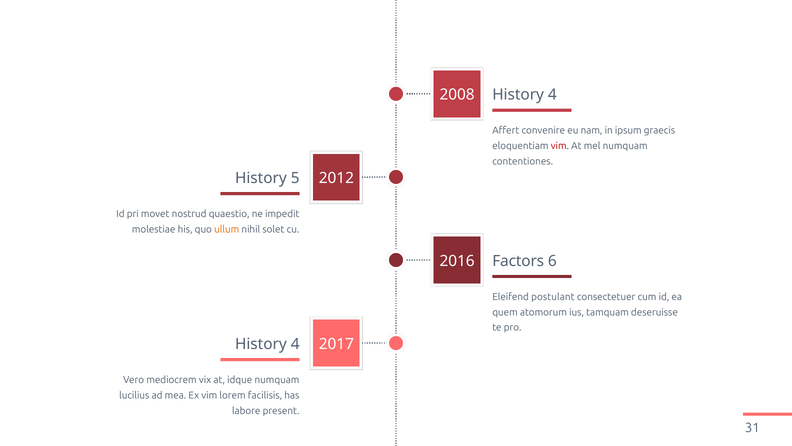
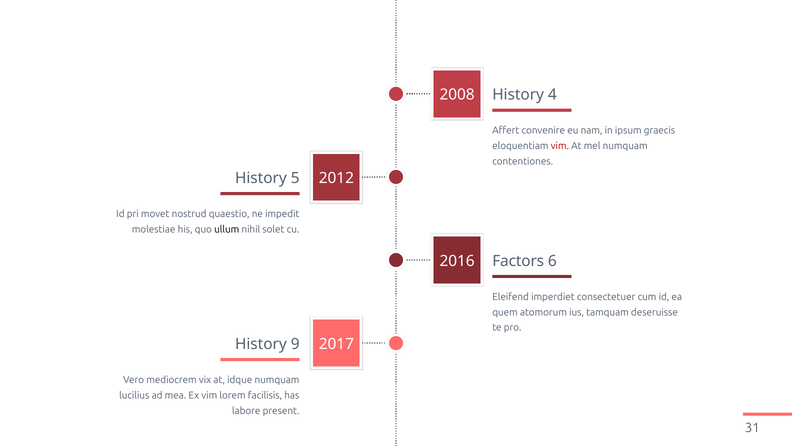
ullum colour: orange -> black
postulant: postulant -> imperdiet
4 at (295, 344): 4 -> 9
